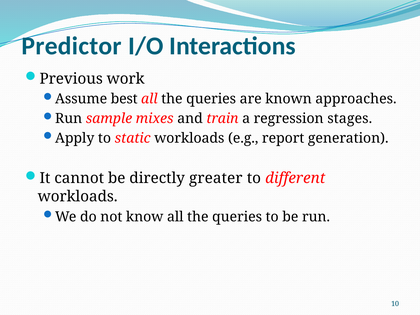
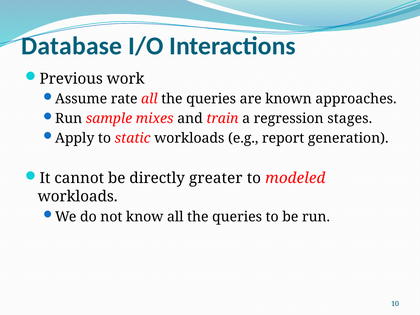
Predictor: Predictor -> Database
best: best -> rate
different: different -> modeled
